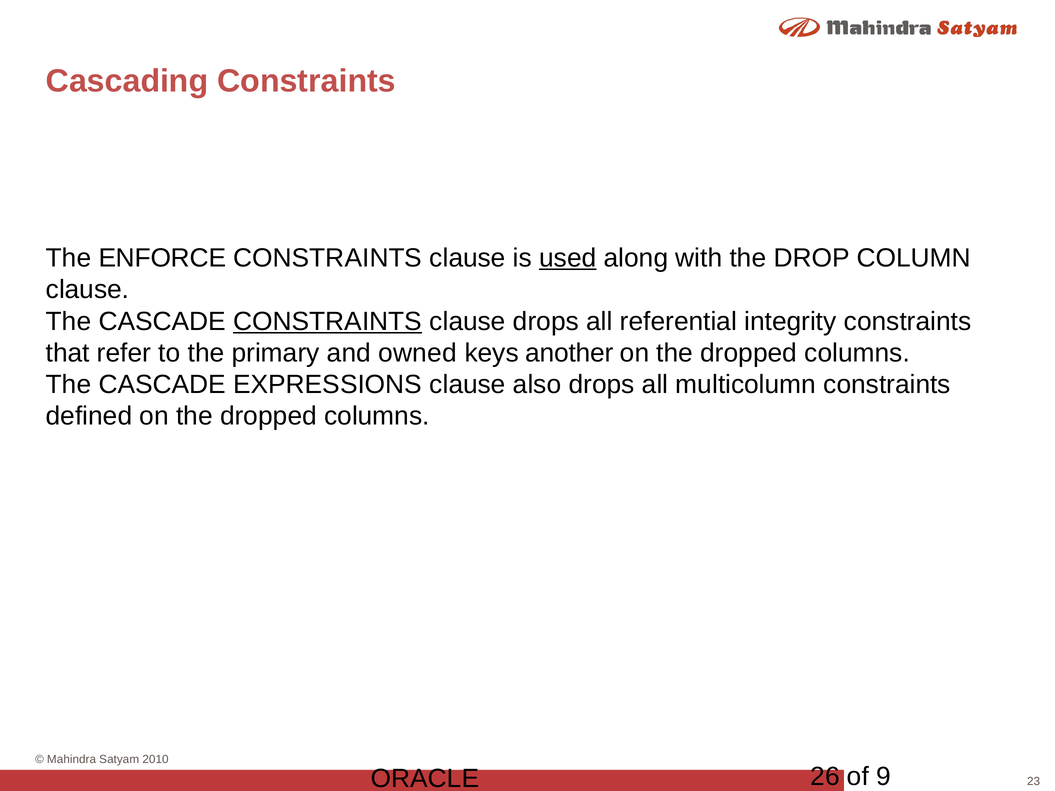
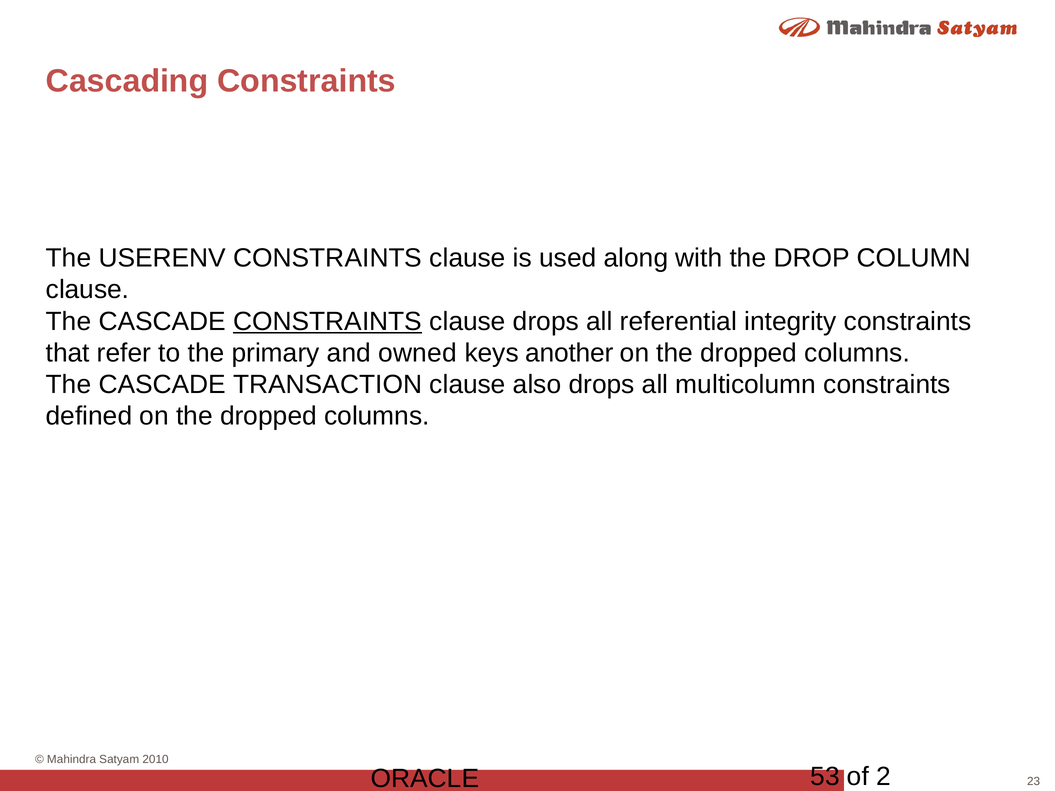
ENFORCE: ENFORCE -> USERENV
used underline: present -> none
EXPRESSIONS: EXPRESSIONS -> TRANSACTION
26: 26 -> 53
9: 9 -> 2
